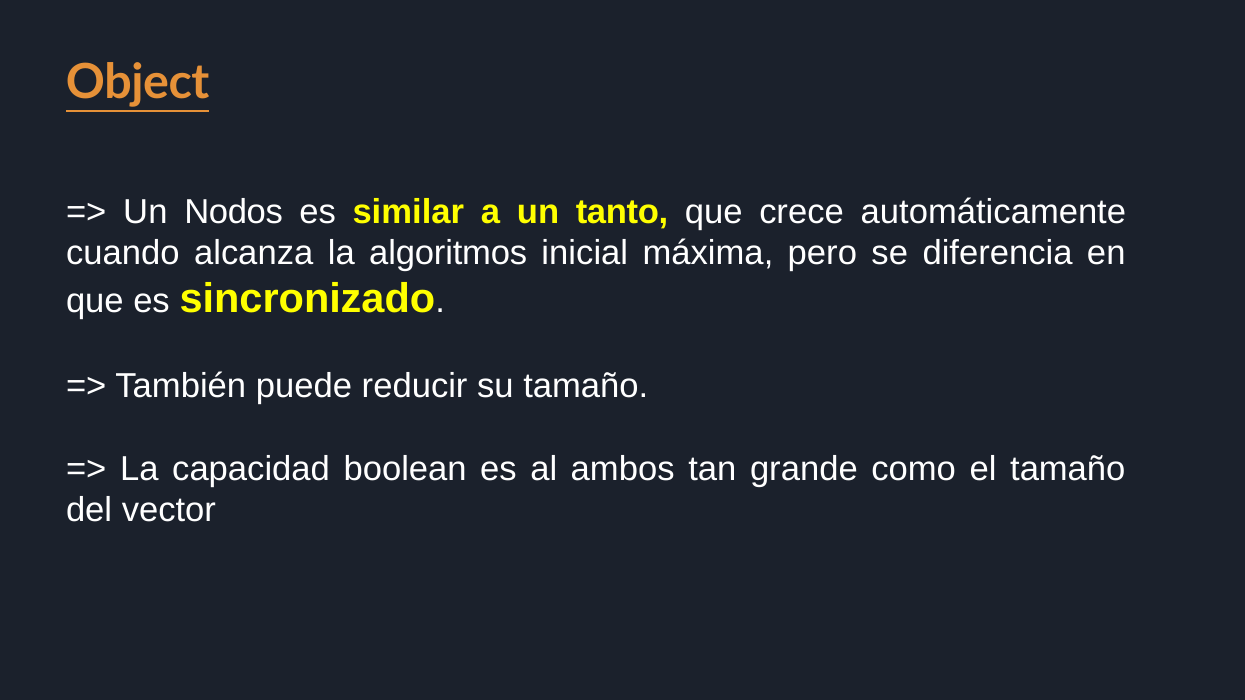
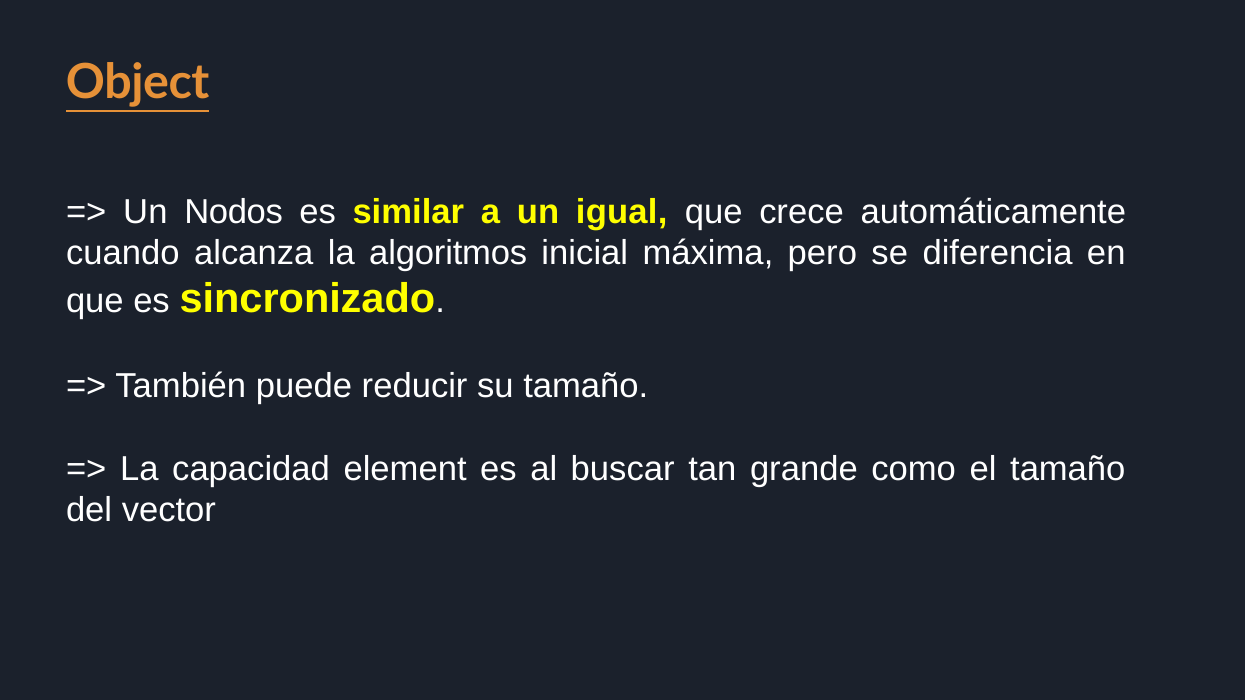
tanto: tanto -> igual
boolean: boolean -> element
ambos: ambos -> buscar
